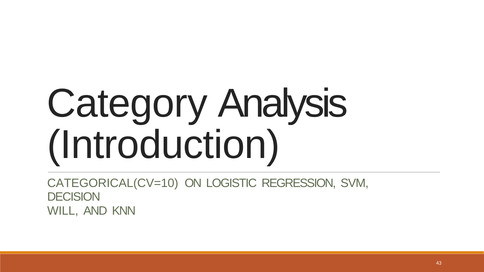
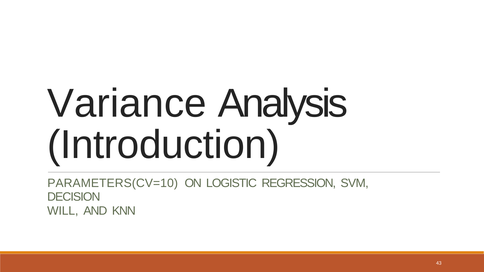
Category: Category -> Variance
CATEGORICAL(CV=10: CATEGORICAL(CV=10 -> PARAMETERS(CV=10
